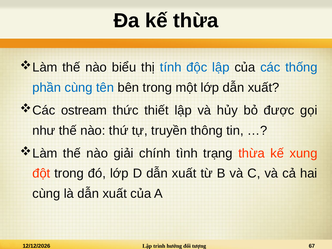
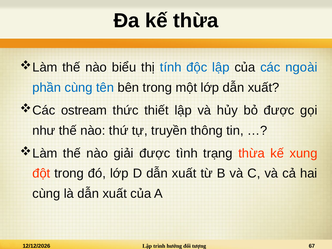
thống: thống -> ngoài
giải chính: chính -> được
